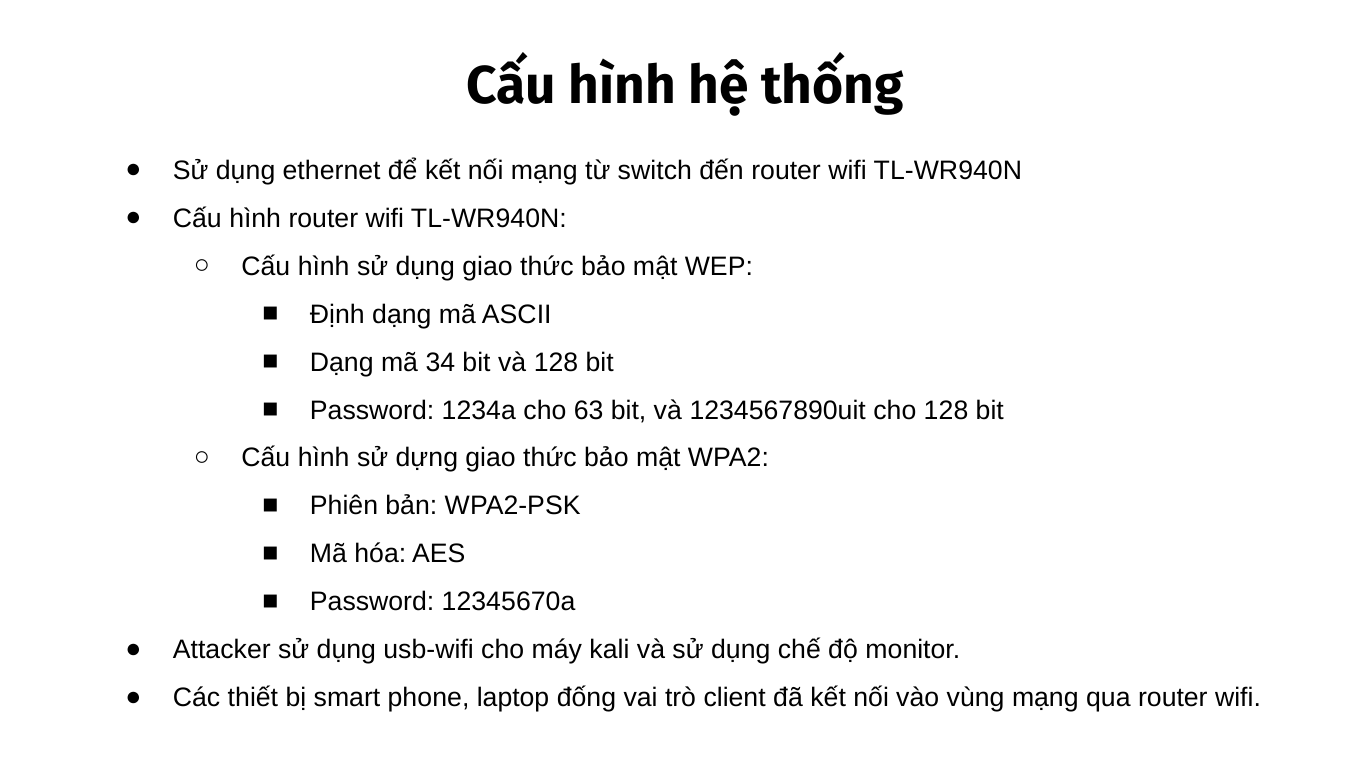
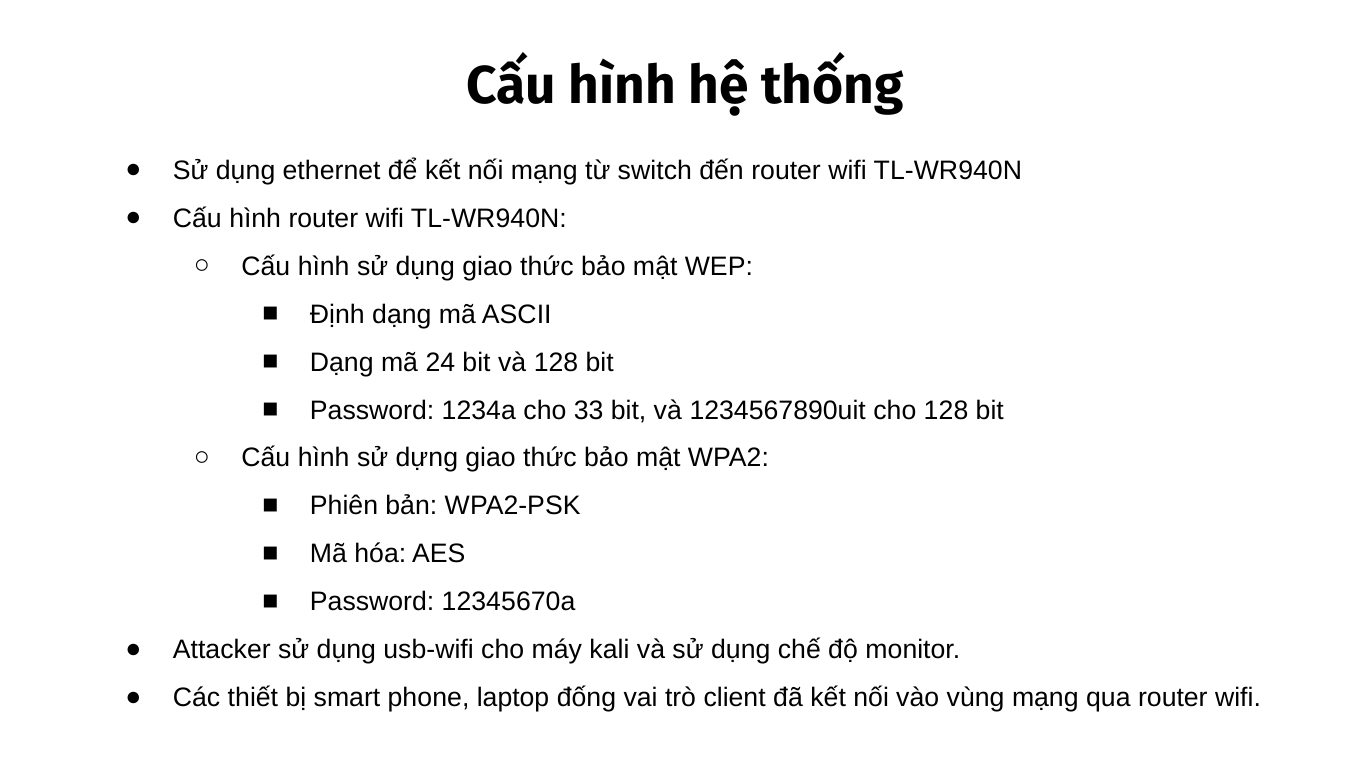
34: 34 -> 24
63: 63 -> 33
